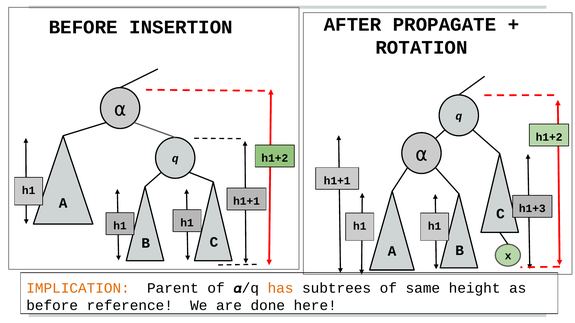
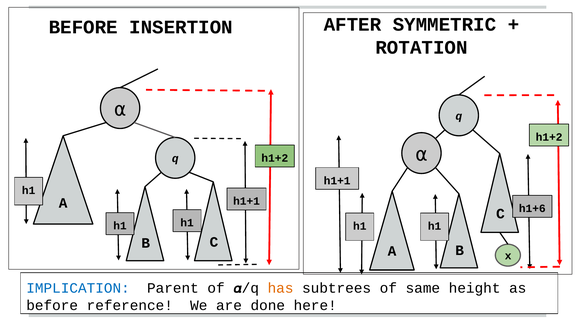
PROPAGATE: PROPAGATE -> SYMMETRIC
h1+3: h1+3 -> h1+6
IMPLICATION colour: orange -> blue
